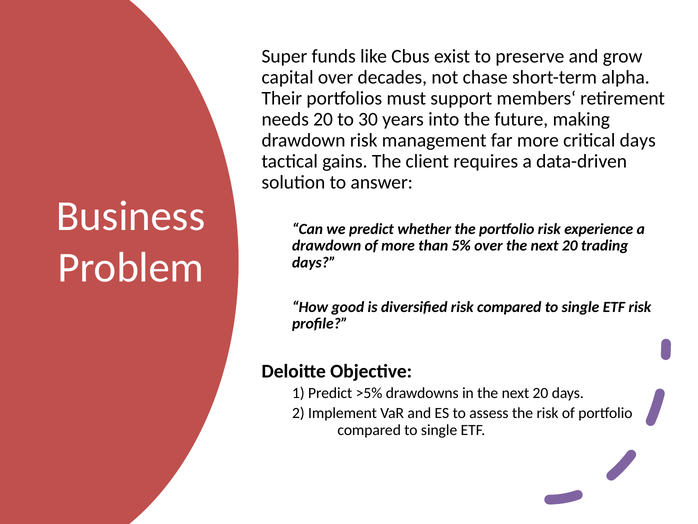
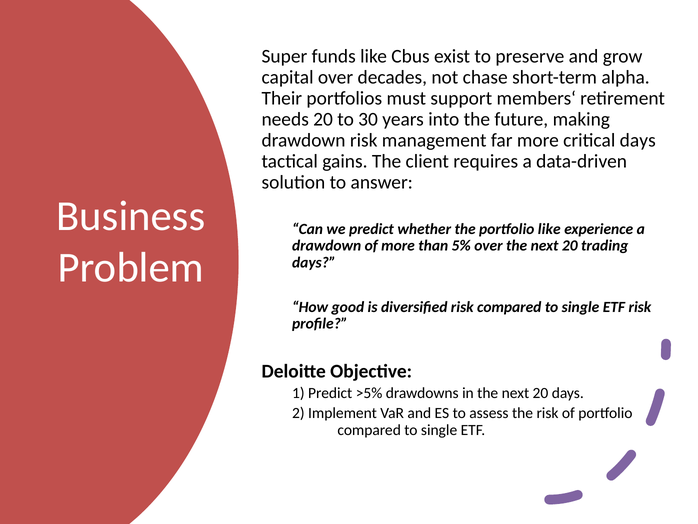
portfolio risk: risk -> like
